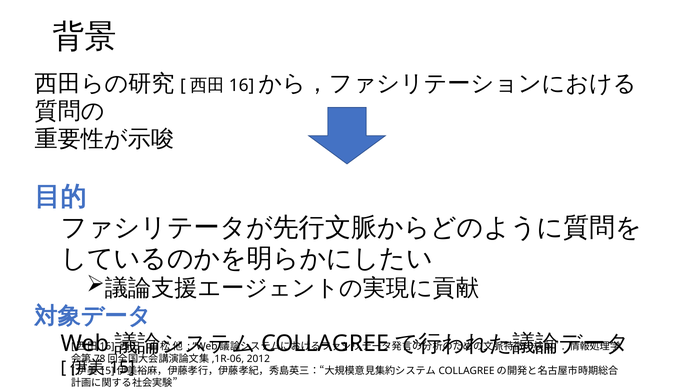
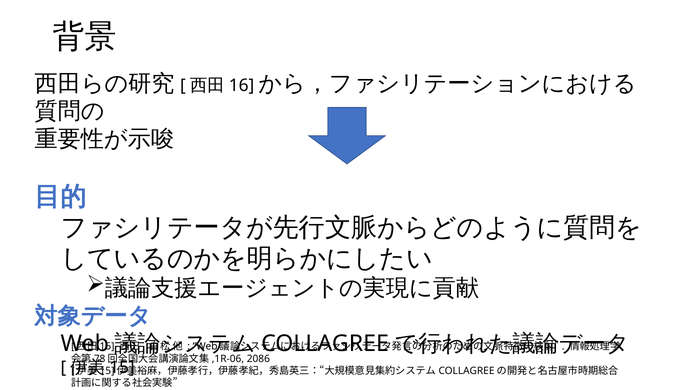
2012: 2012 -> 2086
